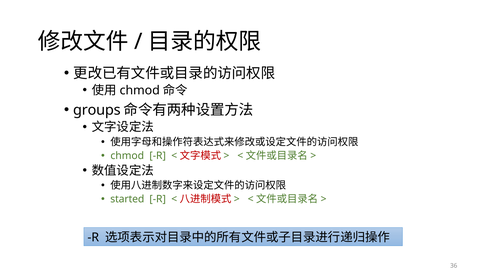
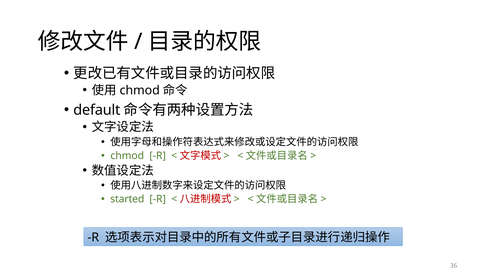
groups: groups -> default
